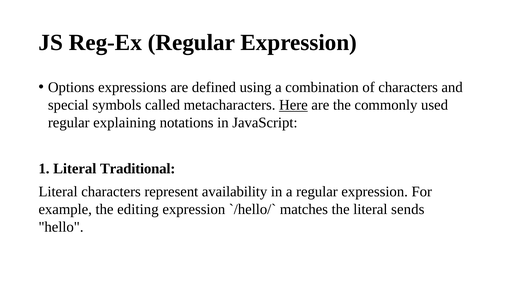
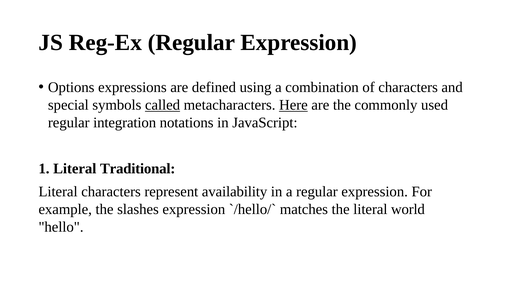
called underline: none -> present
explaining: explaining -> integration
editing: editing -> slashes
sends: sends -> world
